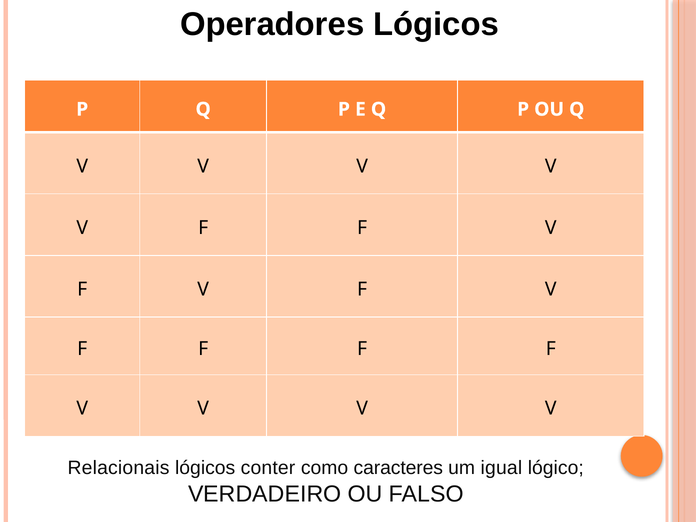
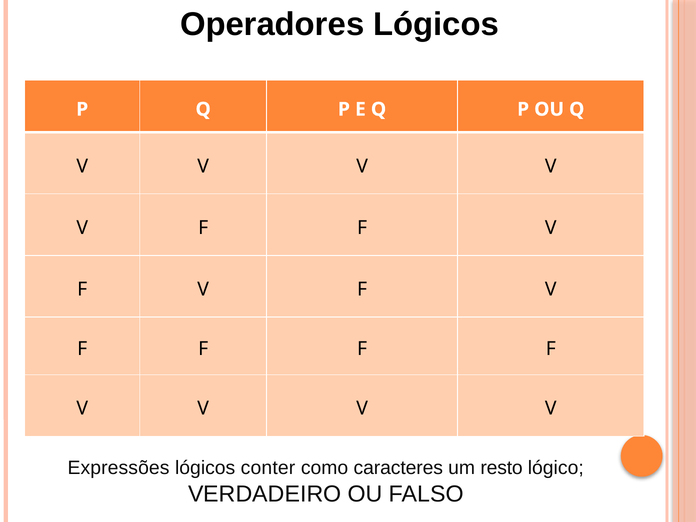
Relacionais: Relacionais -> Expressões
igual: igual -> resto
